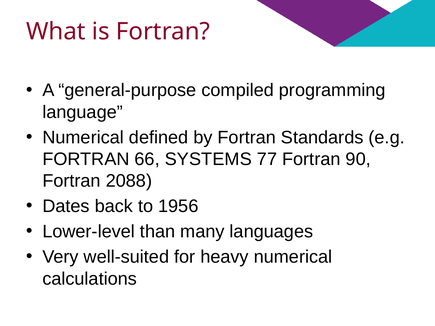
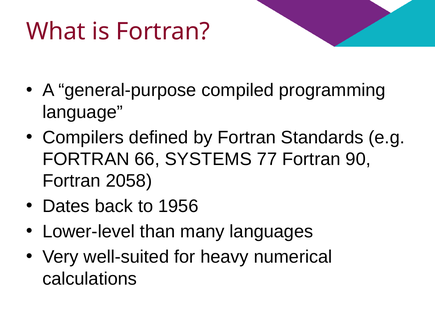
Numerical at (83, 138): Numerical -> Compilers
2088: 2088 -> 2058
